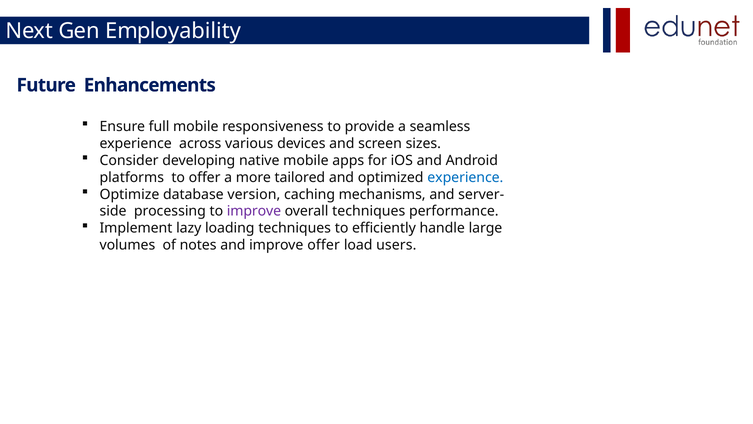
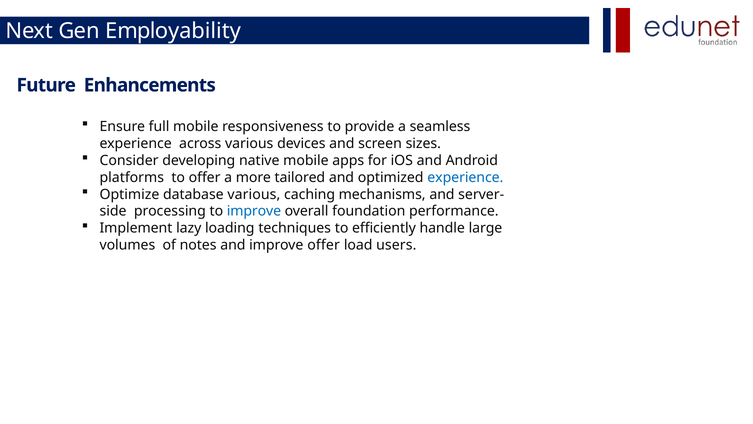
database version: version -> various
improve at (254, 211) colour: purple -> blue
overall techniques: techniques -> foundation
